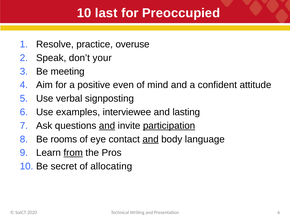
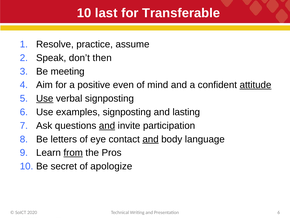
Preoccupied: Preoccupied -> Transferable
overuse: overuse -> assume
your: your -> then
attitude underline: none -> present
Use at (45, 98) underline: none -> present
examples interviewee: interviewee -> signposting
participation underline: present -> none
rooms: rooms -> letters
allocating: allocating -> apologize
